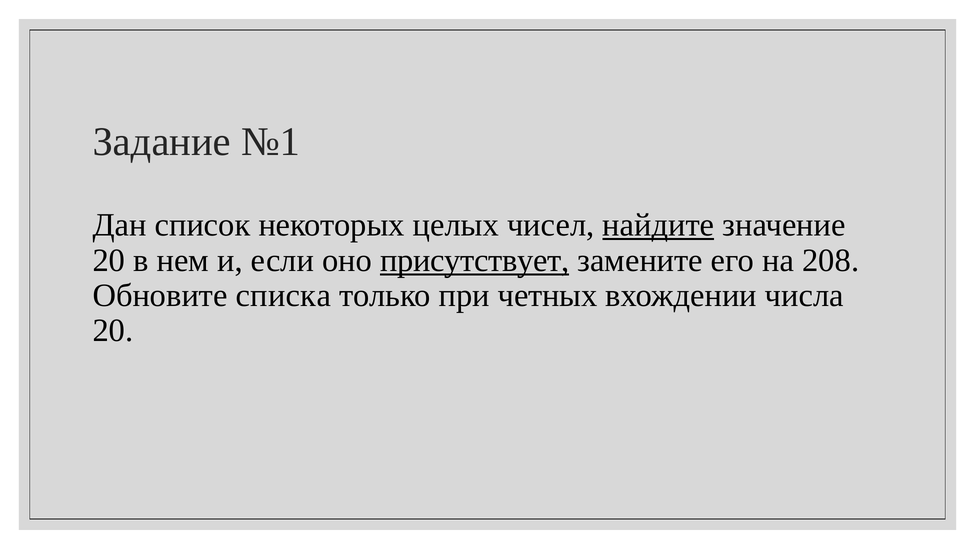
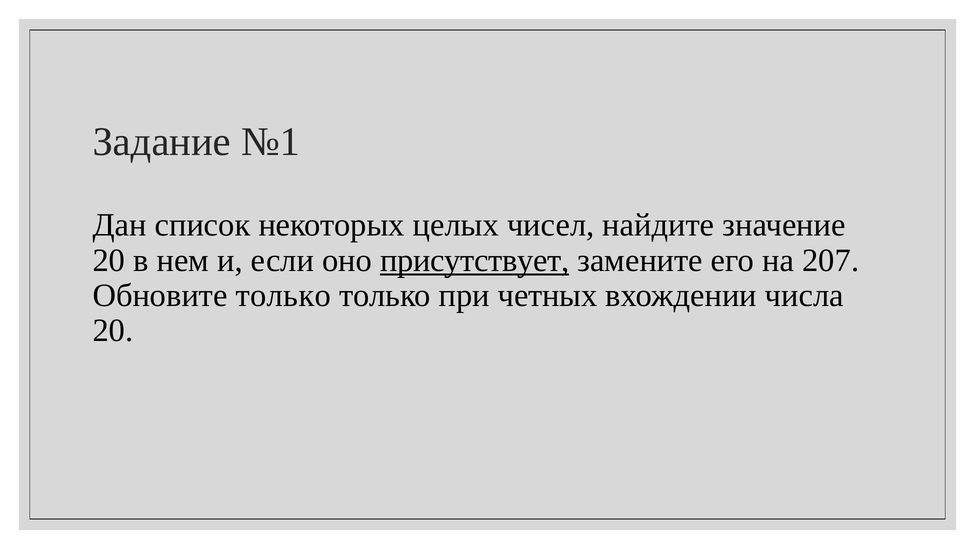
найдите underline: present -> none
208: 208 -> 207
Обновите списка: списка -> только
